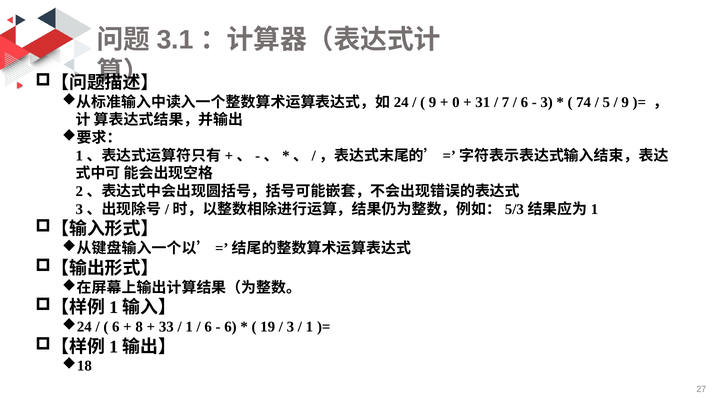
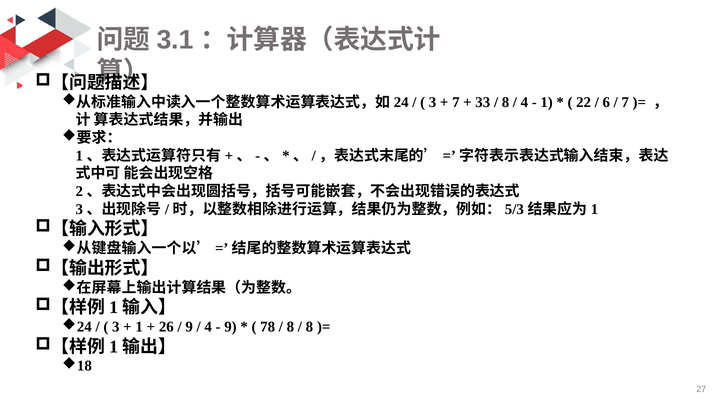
9 at (433, 102): 9 -> 3
0 at (456, 102): 0 -> 7
31: 31 -> 33
7 at (506, 102): 7 -> 8
6 at (524, 102): 6 -> 4
3 at (547, 102): 3 -> 1
74: 74 -> 22
5: 5 -> 6
9 at (625, 102): 9 -> 7
6 at (116, 327): 6 -> 3
8 at (139, 327): 8 -> 1
33: 33 -> 26
1 at (189, 327): 1 -> 9
6 at (208, 327): 6 -> 4
6 at (230, 327): 6 -> 9
19: 19 -> 78
3 at (290, 327): 3 -> 8
1 at (309, 327): 1 -> 8
